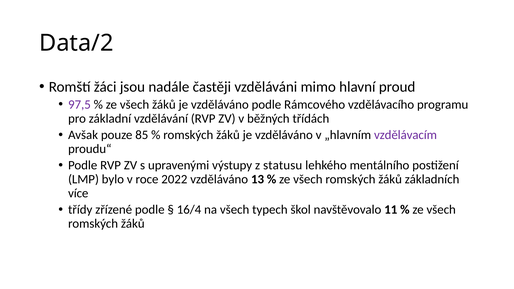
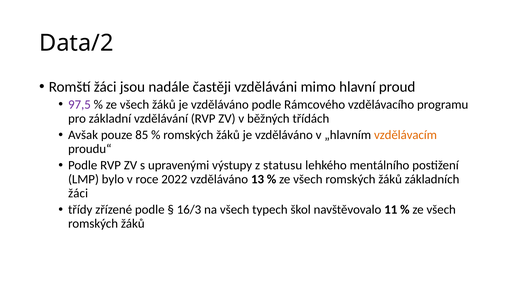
vzdělávacím colour: purple -> orange
více at (78, 193): více -> žáci
16/4: 16/4 -> 16/3
